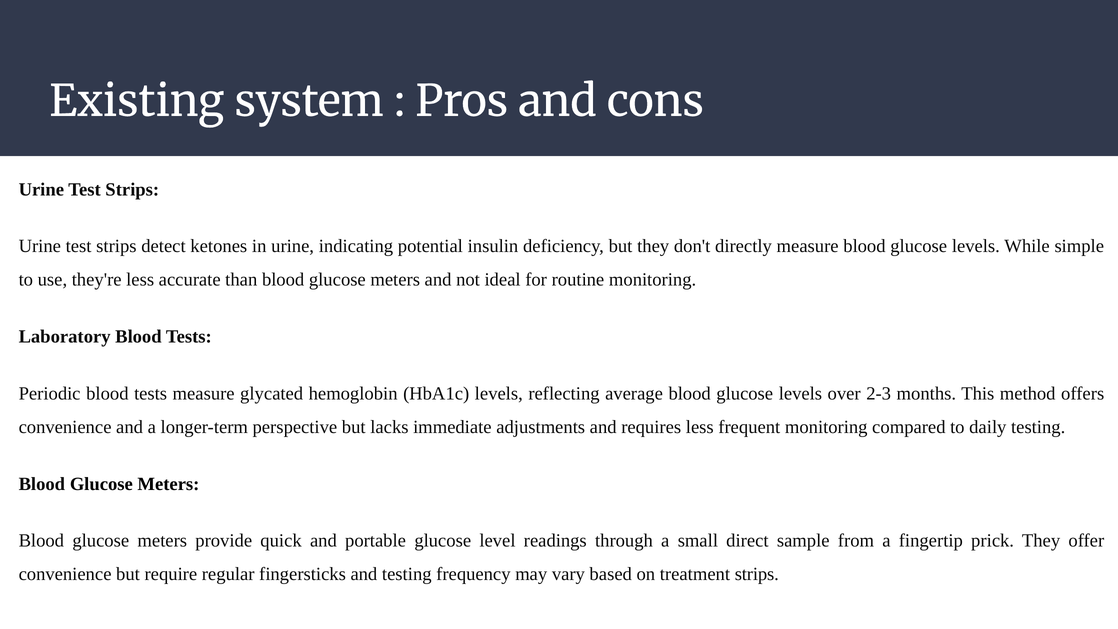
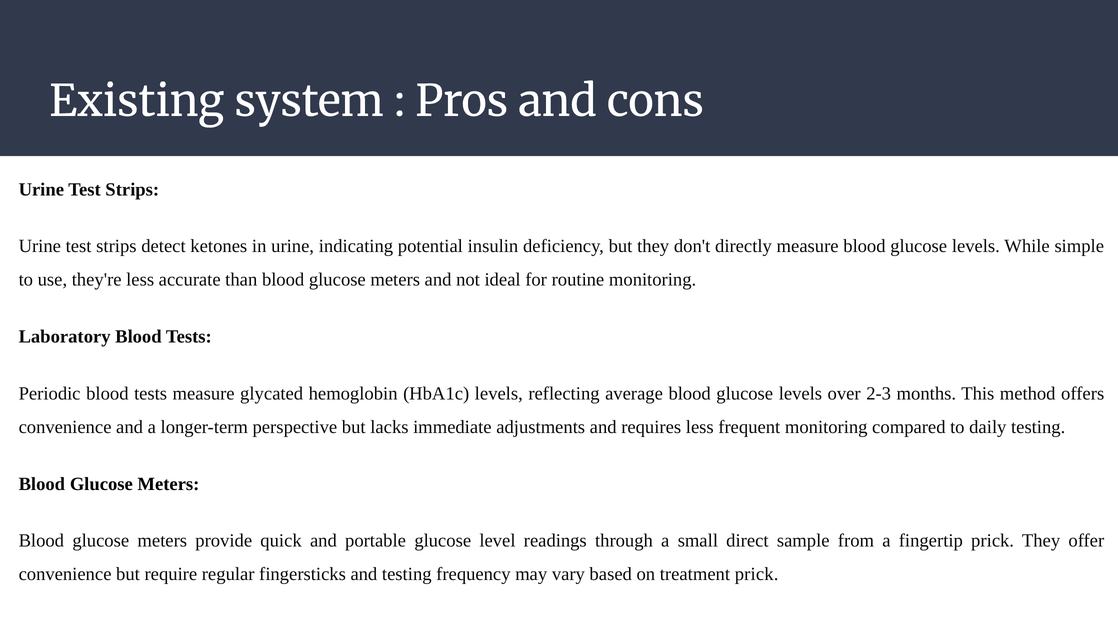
treatment strips: strips -> prick
